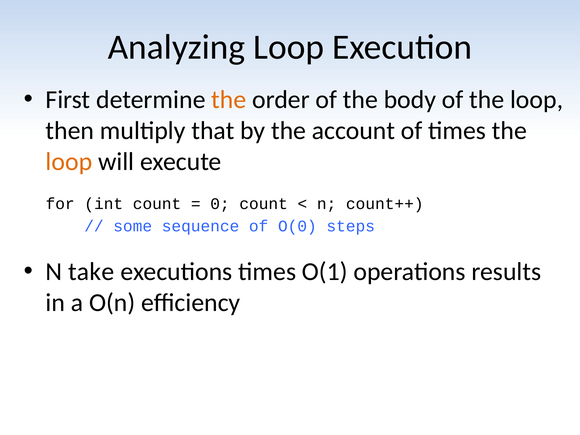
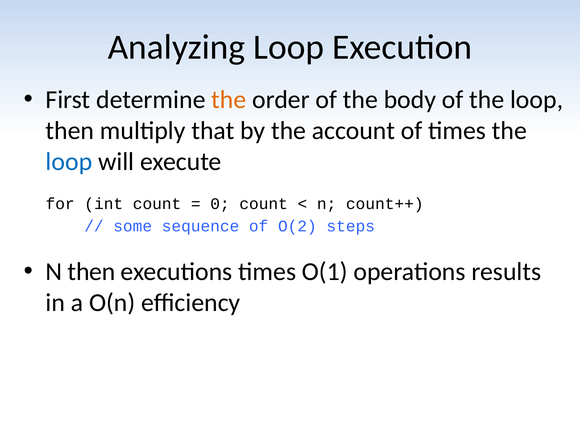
loop at (69, 162) colour: orange -> blue
O(0: O(0 -> O(2
N take: take -> then
